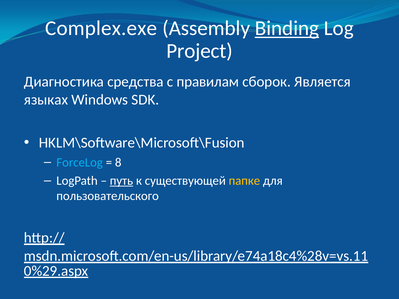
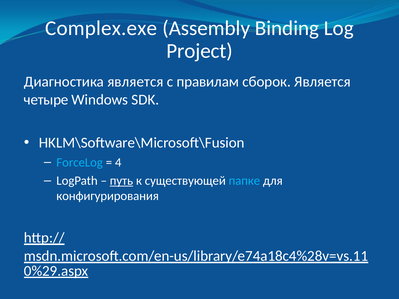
Binding underline: present -> none
Диагностика средства: средства -> является
языках: языках -> четыре
8: 8 -> 4
папке colour: yellow -> light blue
пользовательского: пользовательского -> конфигурирования
